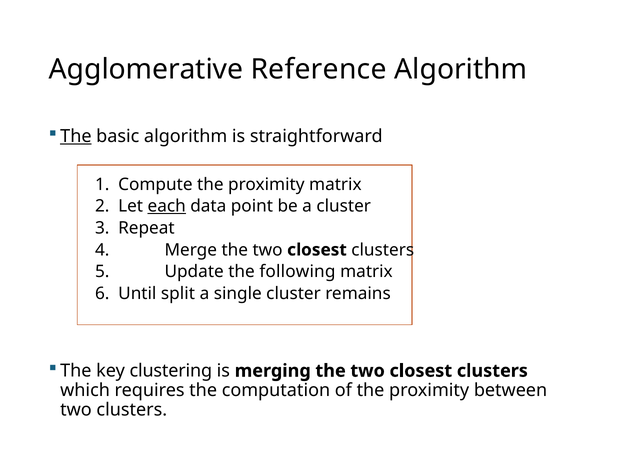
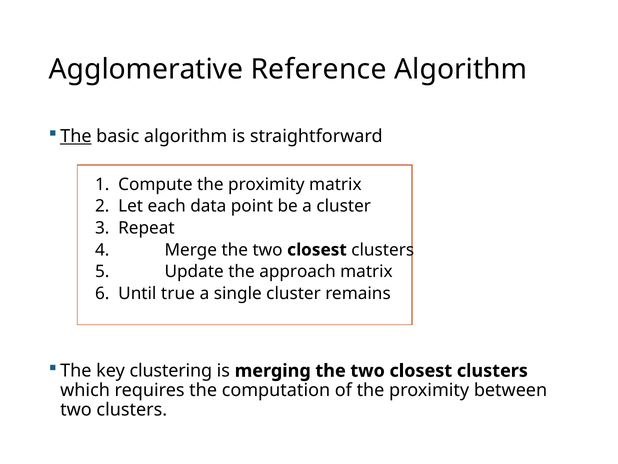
each underline: present -> none
following: following -> approach
split: split -> true
